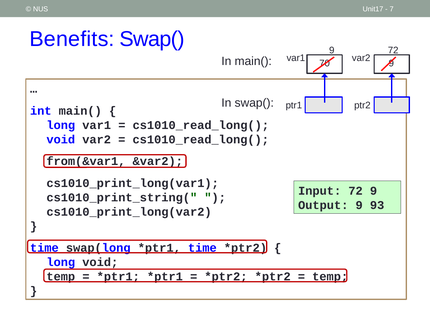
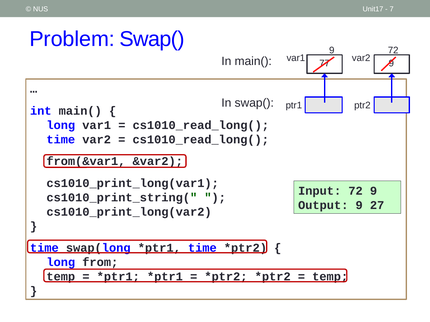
Benefits: Benefits -> Problem
70: 70 -> 77
void at (61, 140): void -> time
93: 93 -> 27
long void: void -> from
